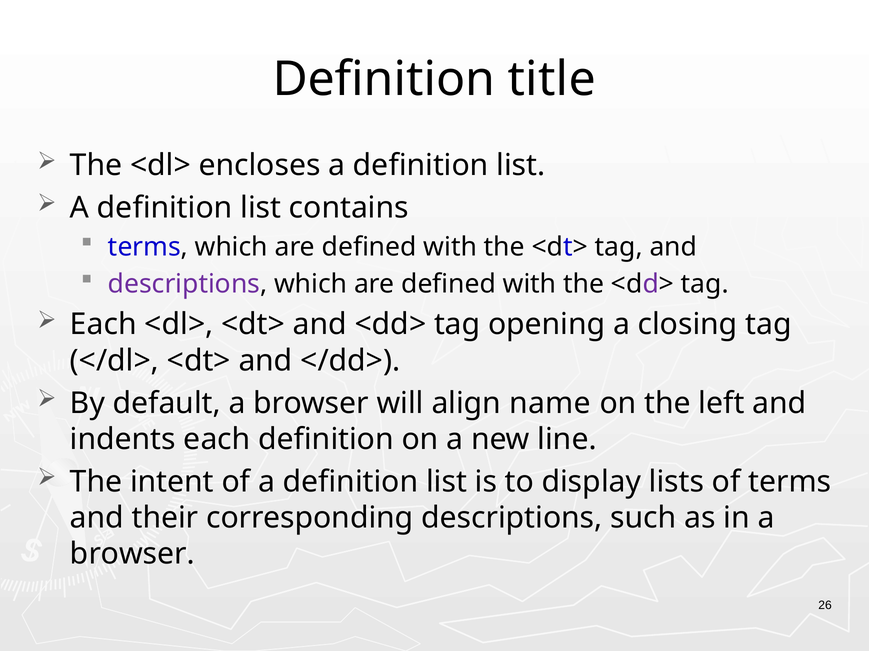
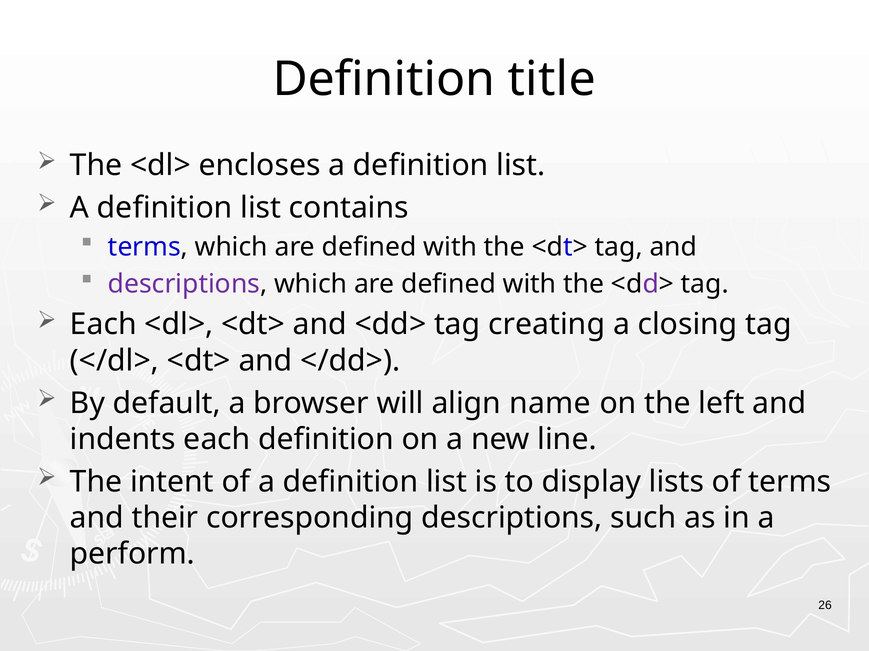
opening: opening -> creating
browser at (132, 555): browser -> perform
